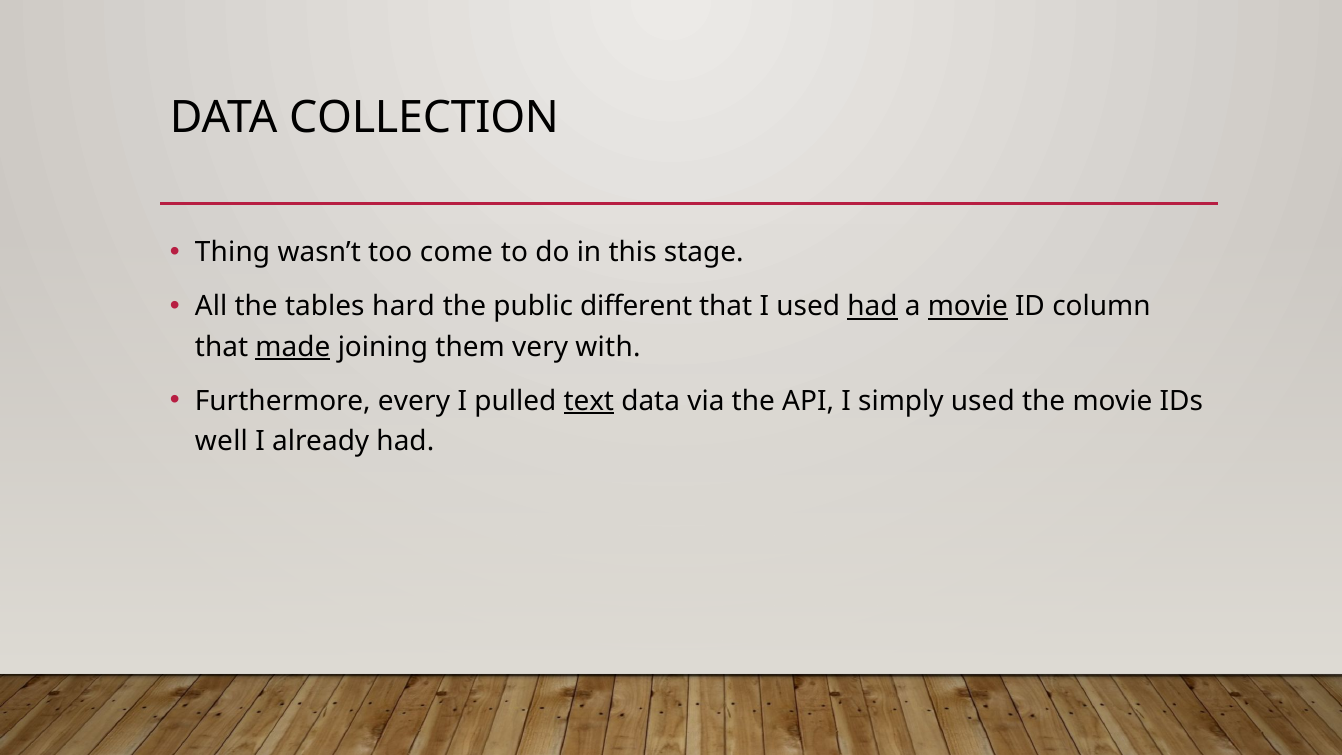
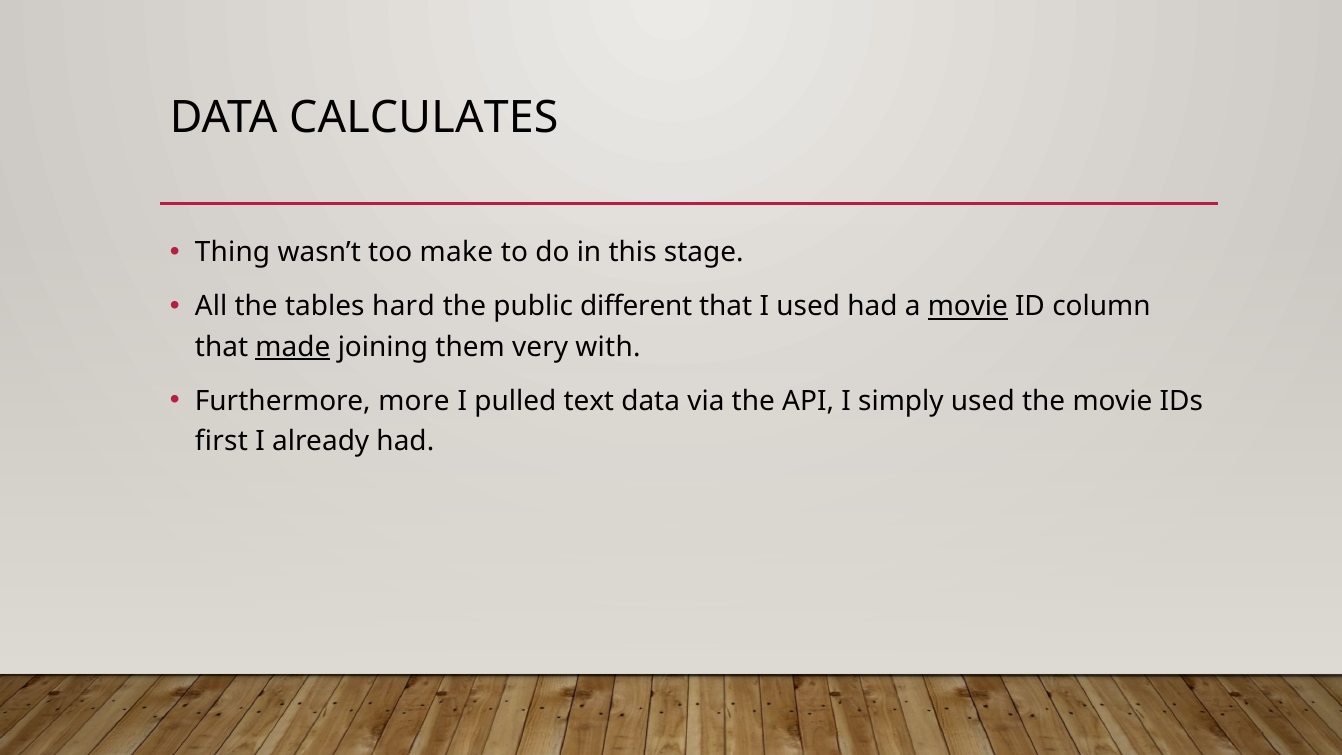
COLLECTION: COLLECTION -> CALCULATES
come: come -> make
had at (872, 307) underline: present -> none
every: every -> more
text underline: present -> none
well: well -> first
